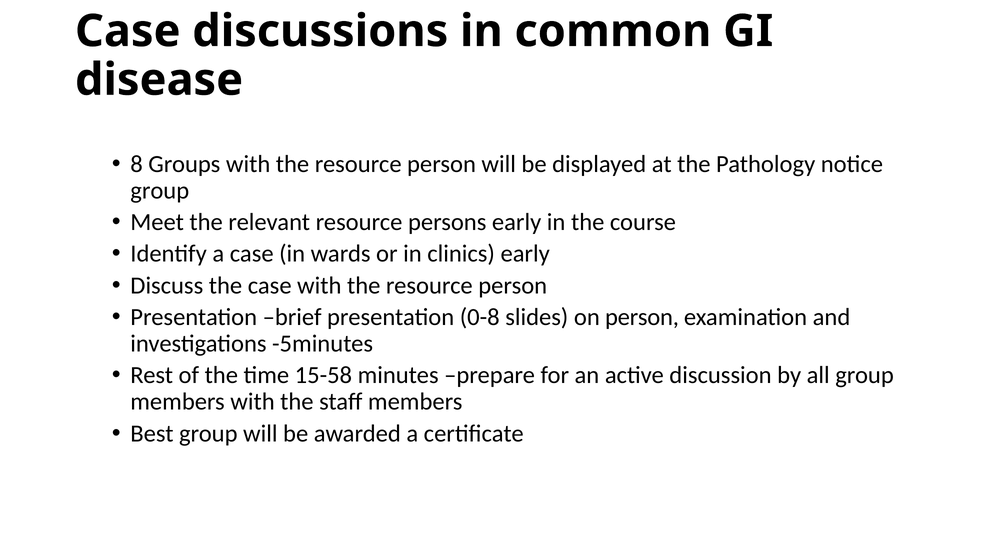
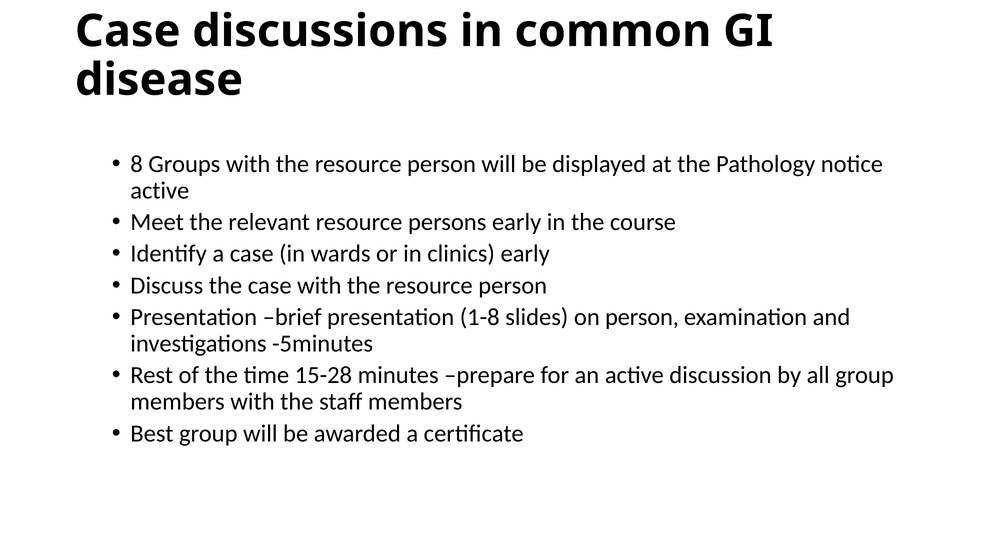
group at (160, 191): group -> active
0-8: 0-8 -> 1-8
15-58: 15-58 -> 15-28
